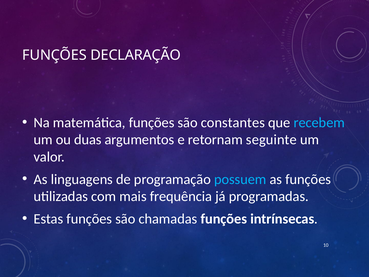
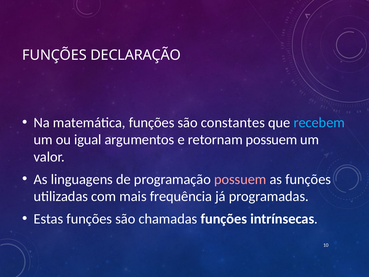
duas: duas -> igual
retornam seguinte: seguinte -> possuem
possuem at (240, 179) colour: light blue -> pink
